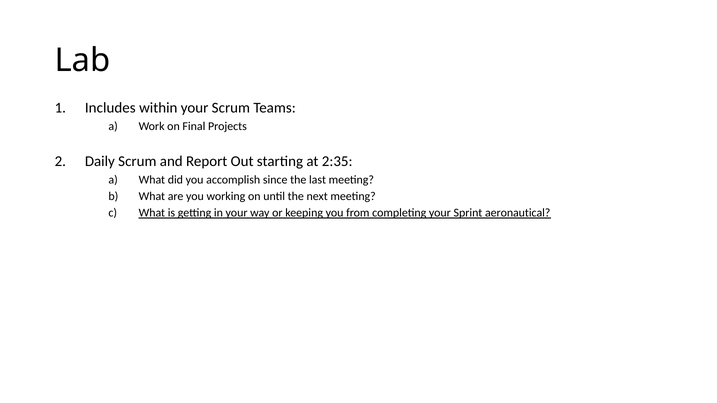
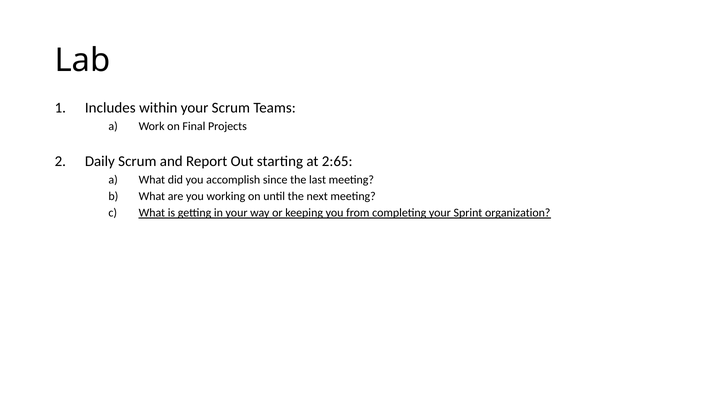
2:35: 2:35 -> 2:65
aeronautical: aeronautical -> organization
